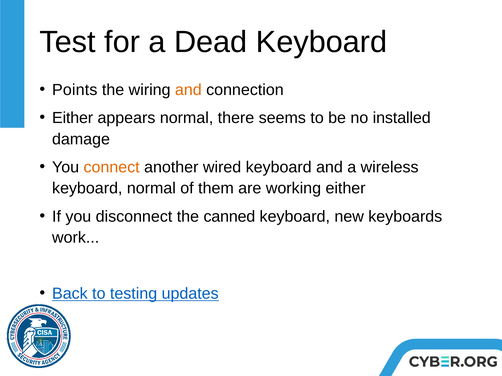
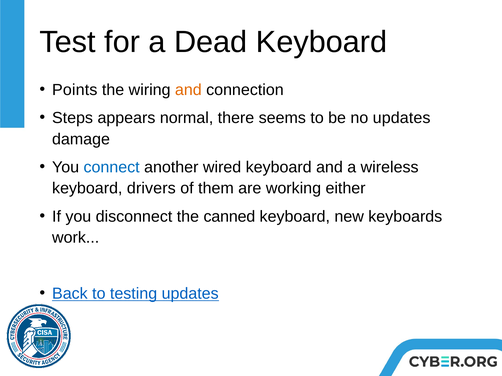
Either at (73, 118): Either -> Steps
no installed: installed -> updates
connect colour: orange -> blue
keyboard normal: normal -> drivers
